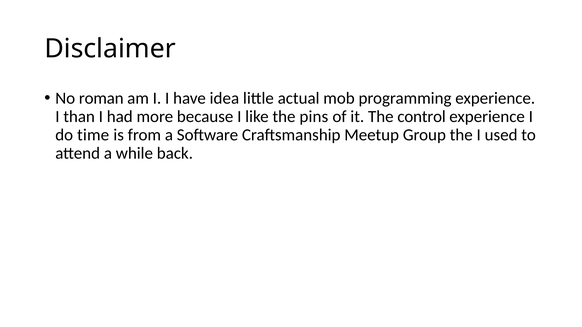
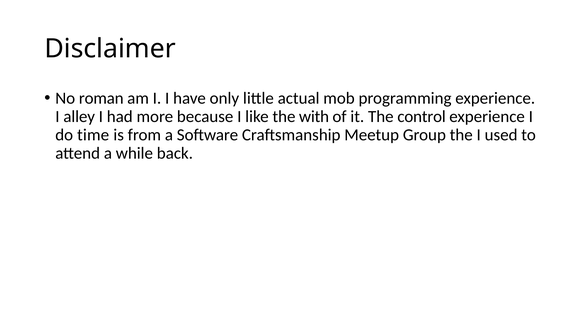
idea: idea -> only
than: than -> alley
pins: pins -> with
